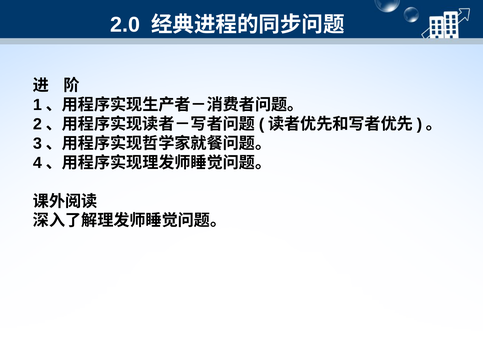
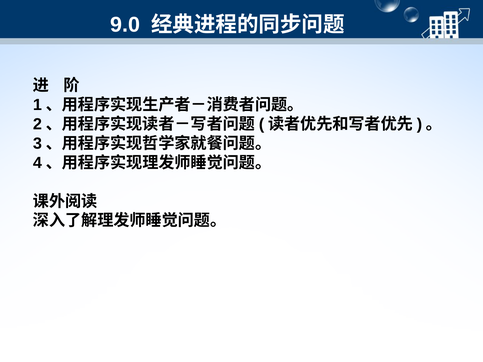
2.0: 2.0 -> 9.0
